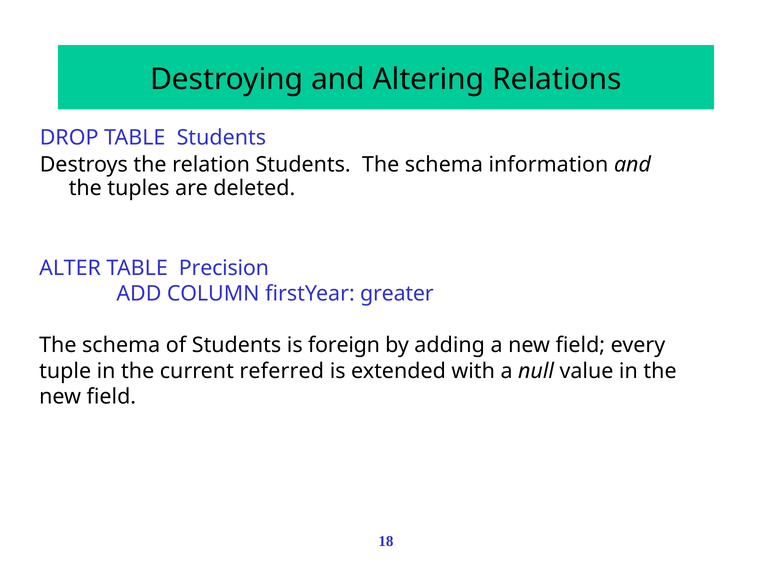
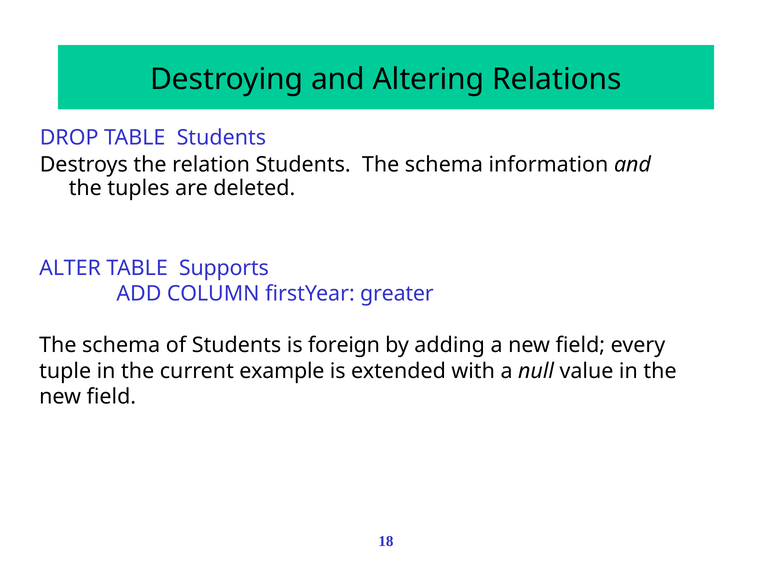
Precision: Precision -> Supports
referred: referred -> example
